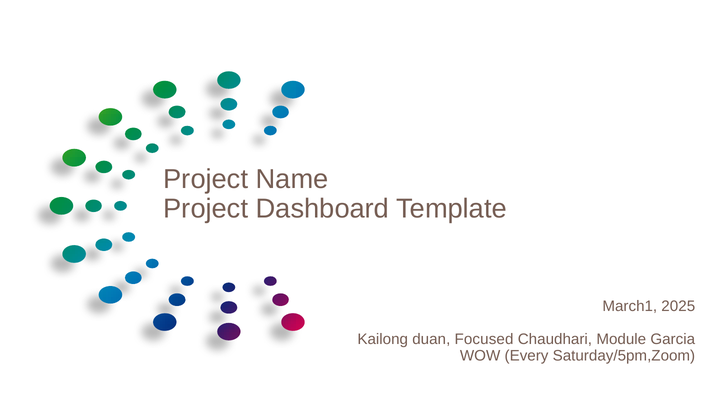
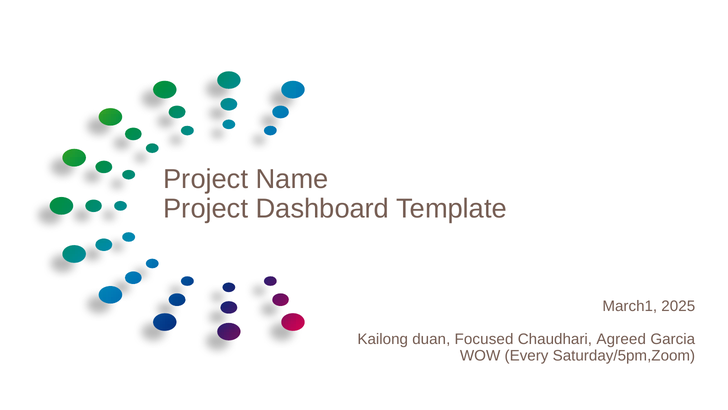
Module: Module -> Agreed
